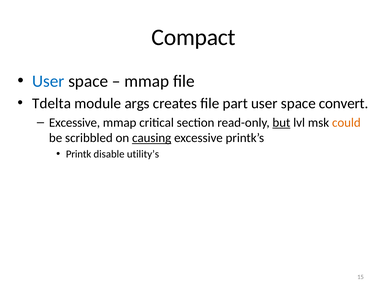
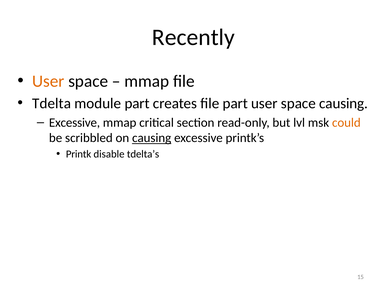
Compact: Compact -> Recently
User at (48, 81) colour: blue -> orange
module args: args -> part
space convert: convert -> causing
but underline: present -> none
utility’s: utility’s -> tdelta’s
